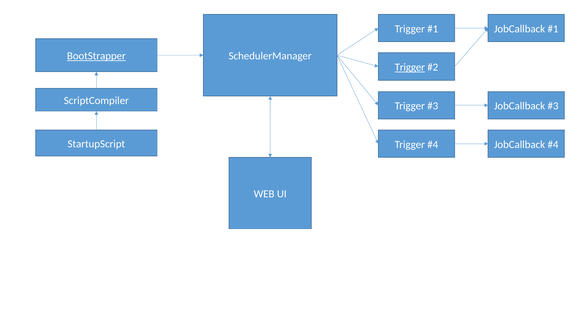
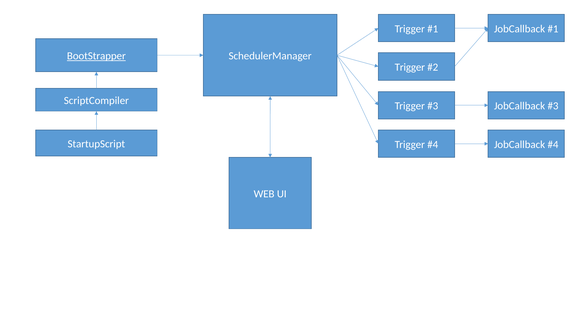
Trigger at (410, 67) underline: present -> none
